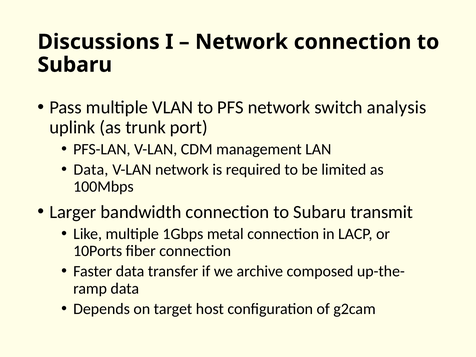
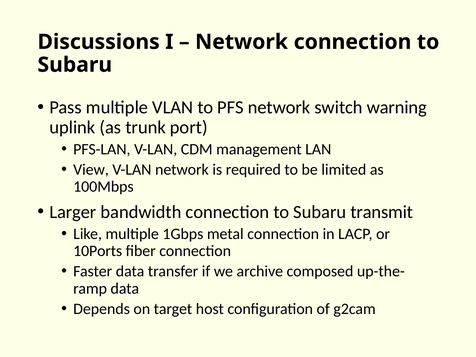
analysis: analysis -> warning
Data at (91, 170): Data -> View
